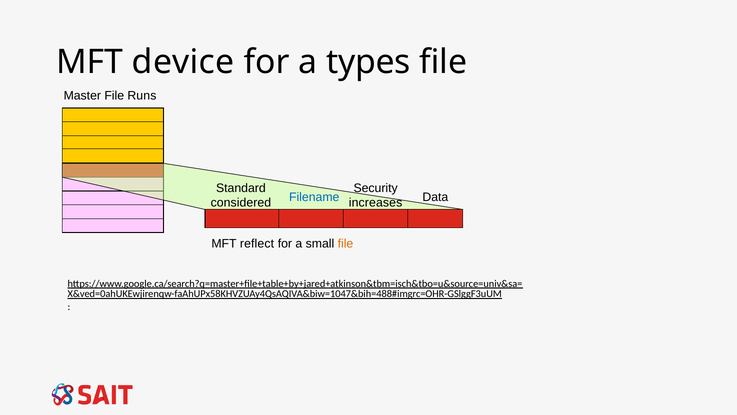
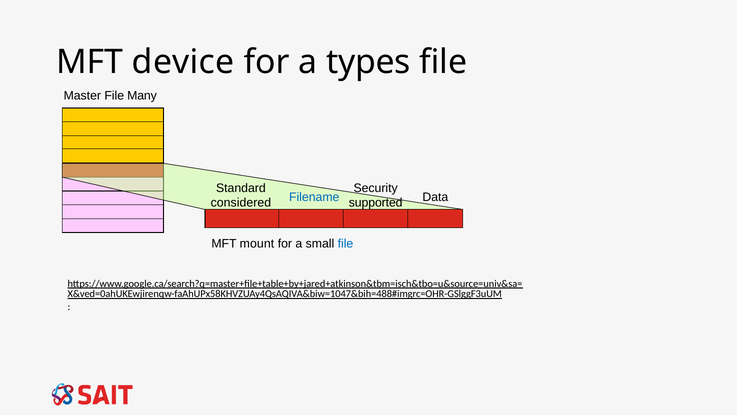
Runs: Runs -> Many
increases: increases -> supported
reflect: reflect -> mount
file at (345, 243) colour: orange -> blue
